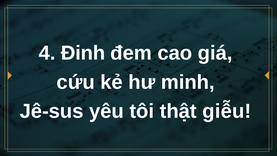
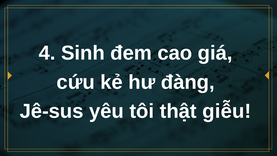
Đinh: Đinh -> Sinh
minh: minh -> đàng
